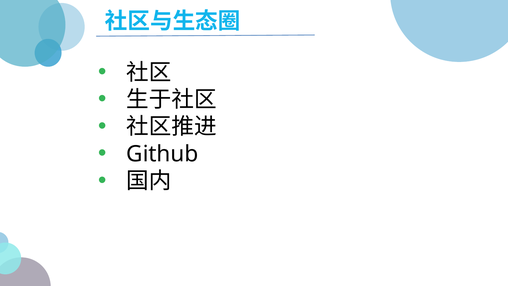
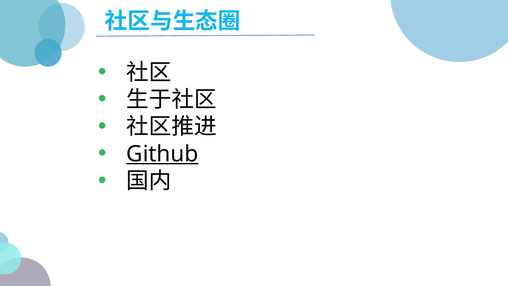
Github underline: none -> present
